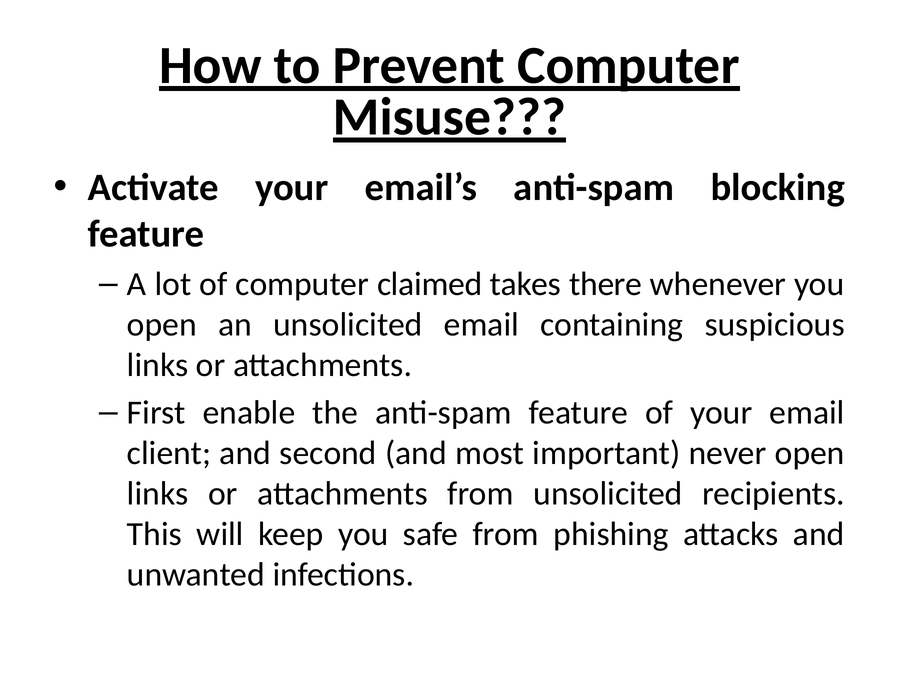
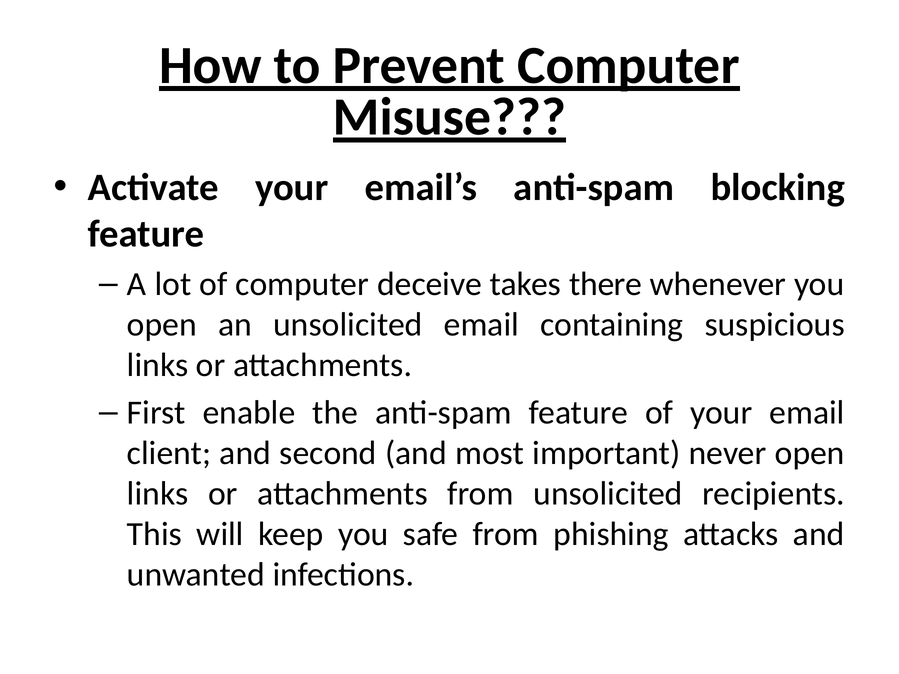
claimed: claimed -> deceive
